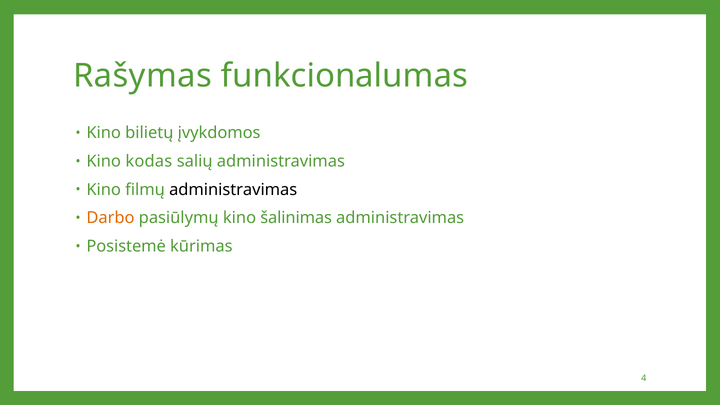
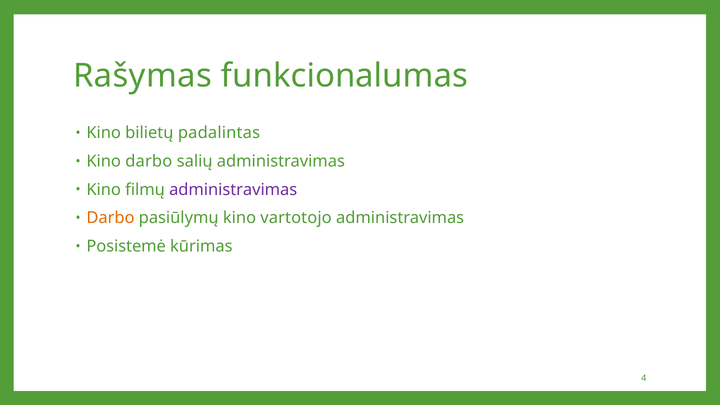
įvykdomos: įvykdomos -> padalintas
Kino kodas: kodas -> darbo
administravimas at (233, 190) colour: black -> purple
šalinimas: šalinimas -> vartotojo
